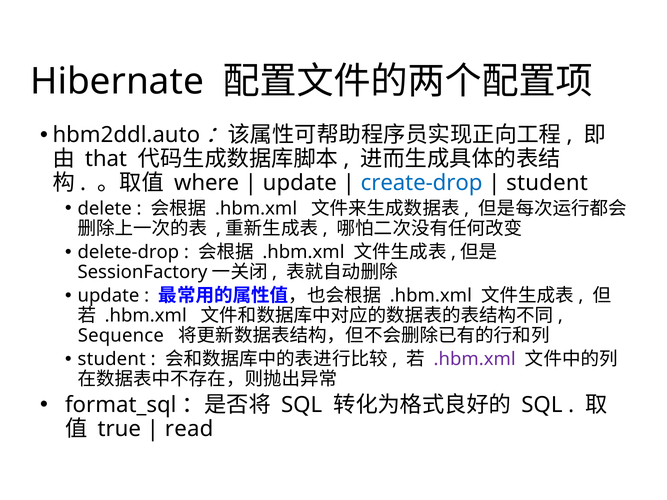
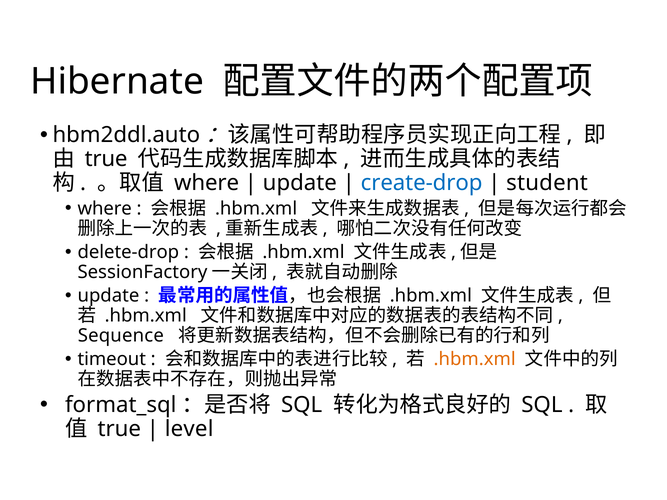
that at (106, 159): that -> true
delete at (105, 209): delete -> where
student at (112, 359): student -> timeout
.hbm.xml at (475, 359) colour: purple -> orange
read: read -> level
